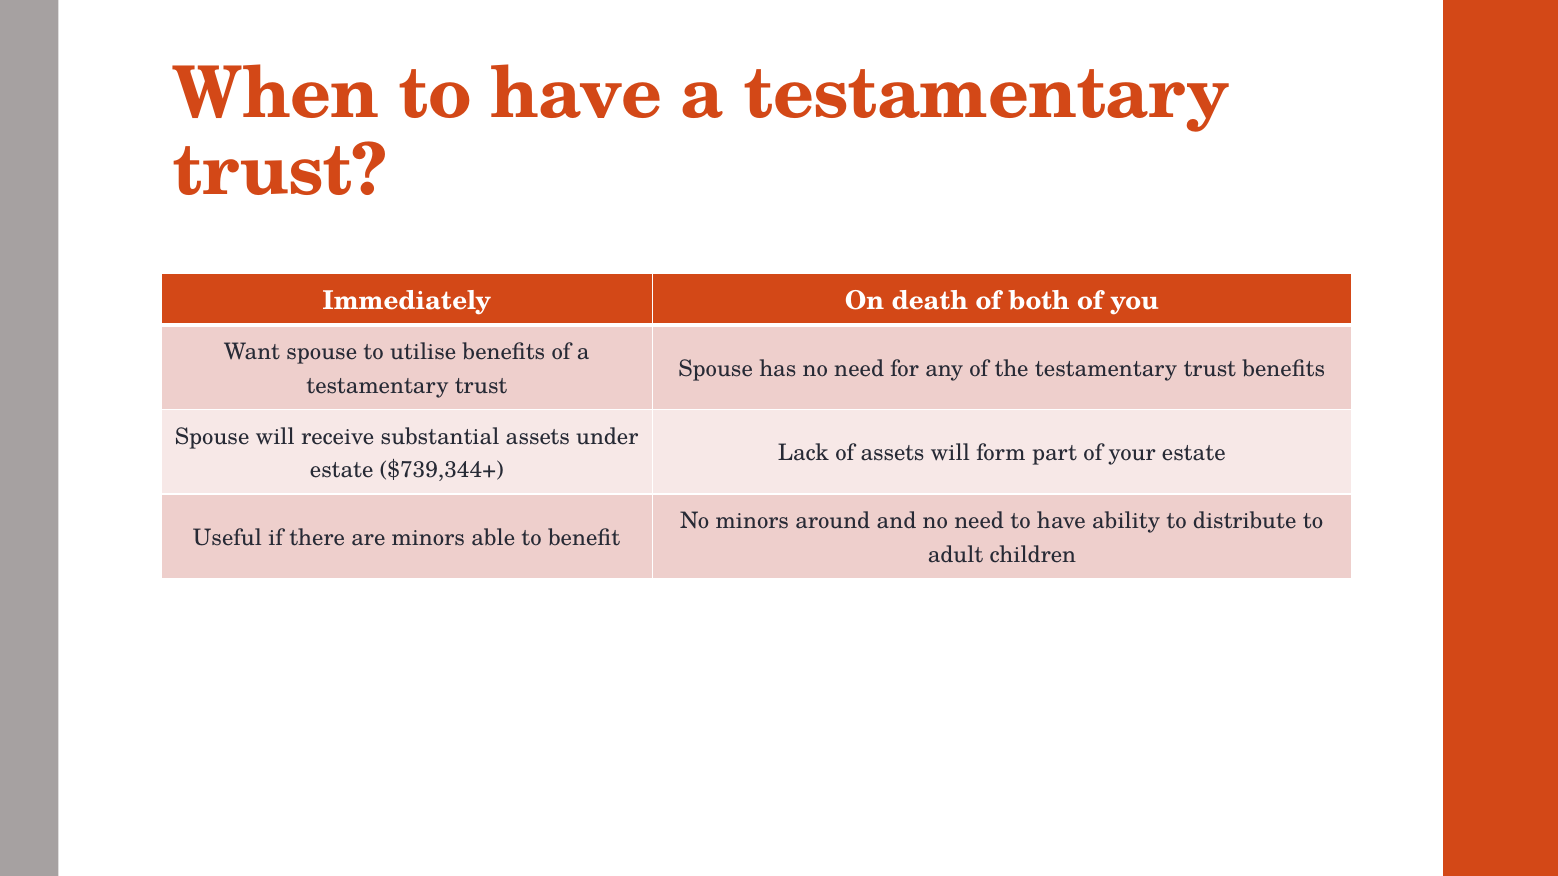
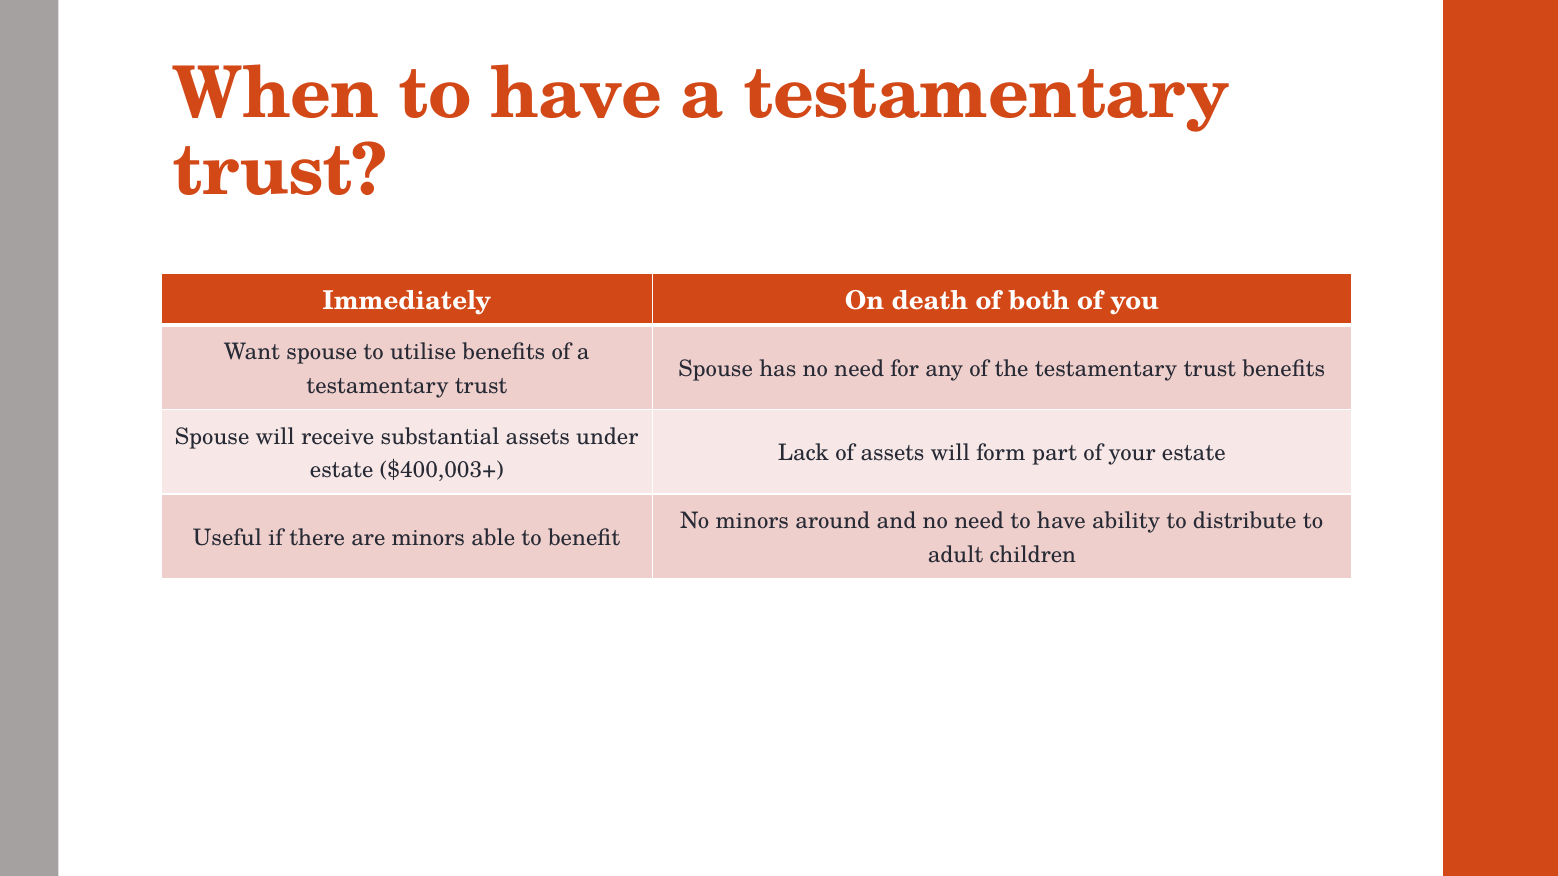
$739,344+: $739,344+ -> $400,003+
